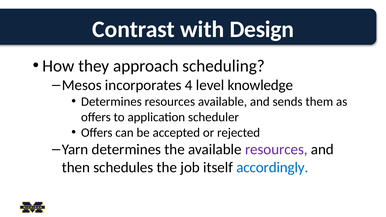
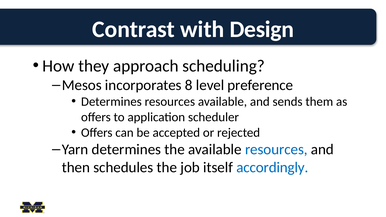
4: 4 -> 8
knowledge: knowledge -> preference
resources at (276, 150) colour: purple -> blue
